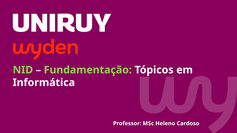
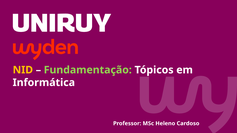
NID colour: light green -> yellow
